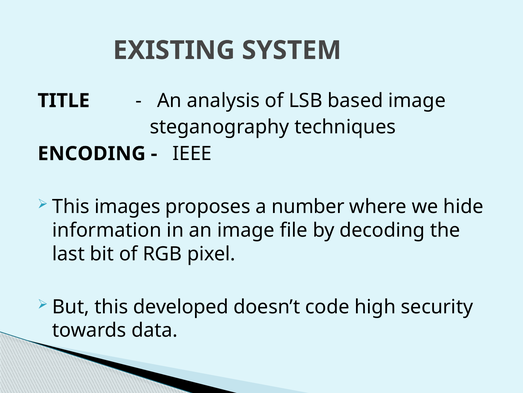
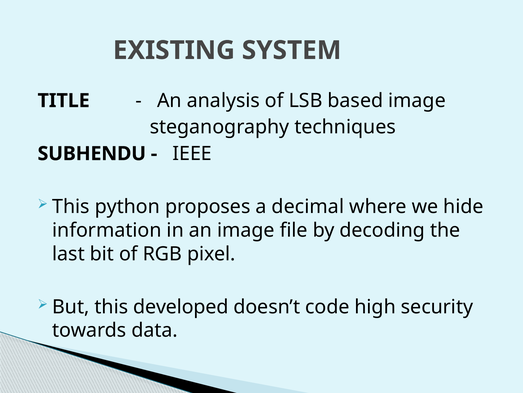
ENCODING: ENCODING -> SUBHENDU
images: images -> python
number: number -> decimal
